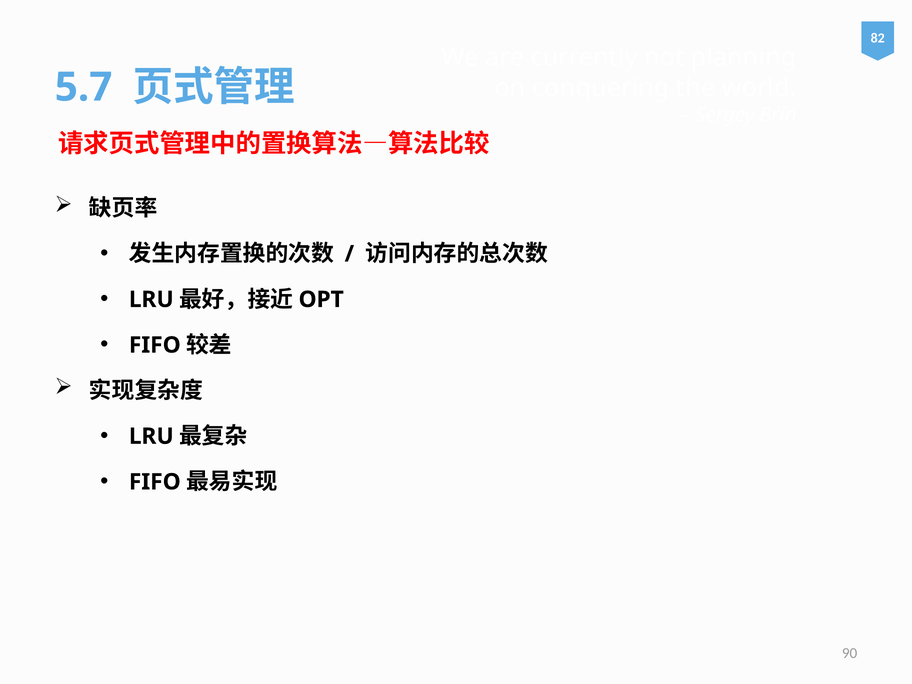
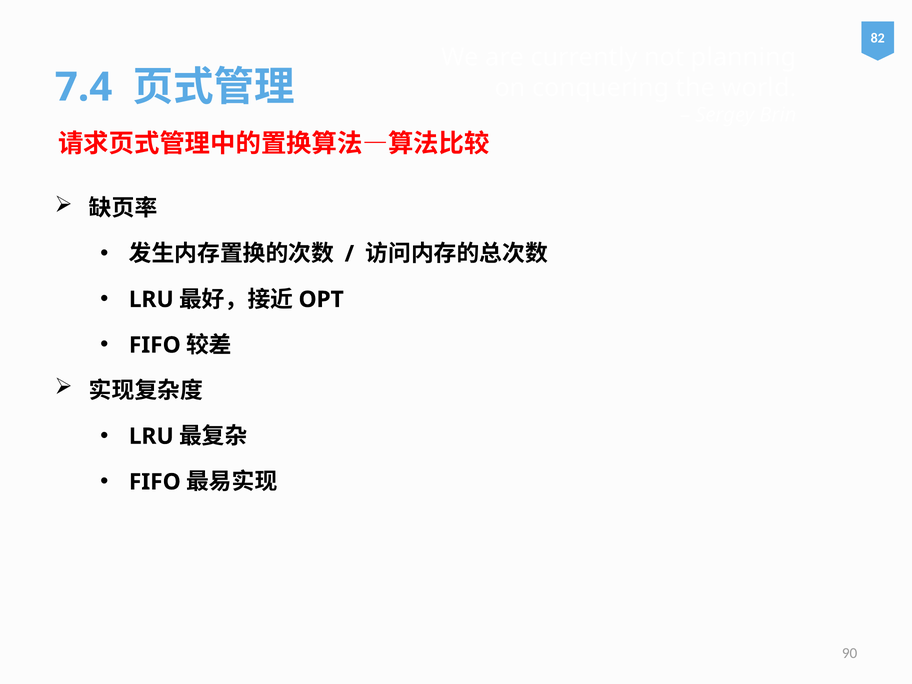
5.7: 5.7 -> 7.4
